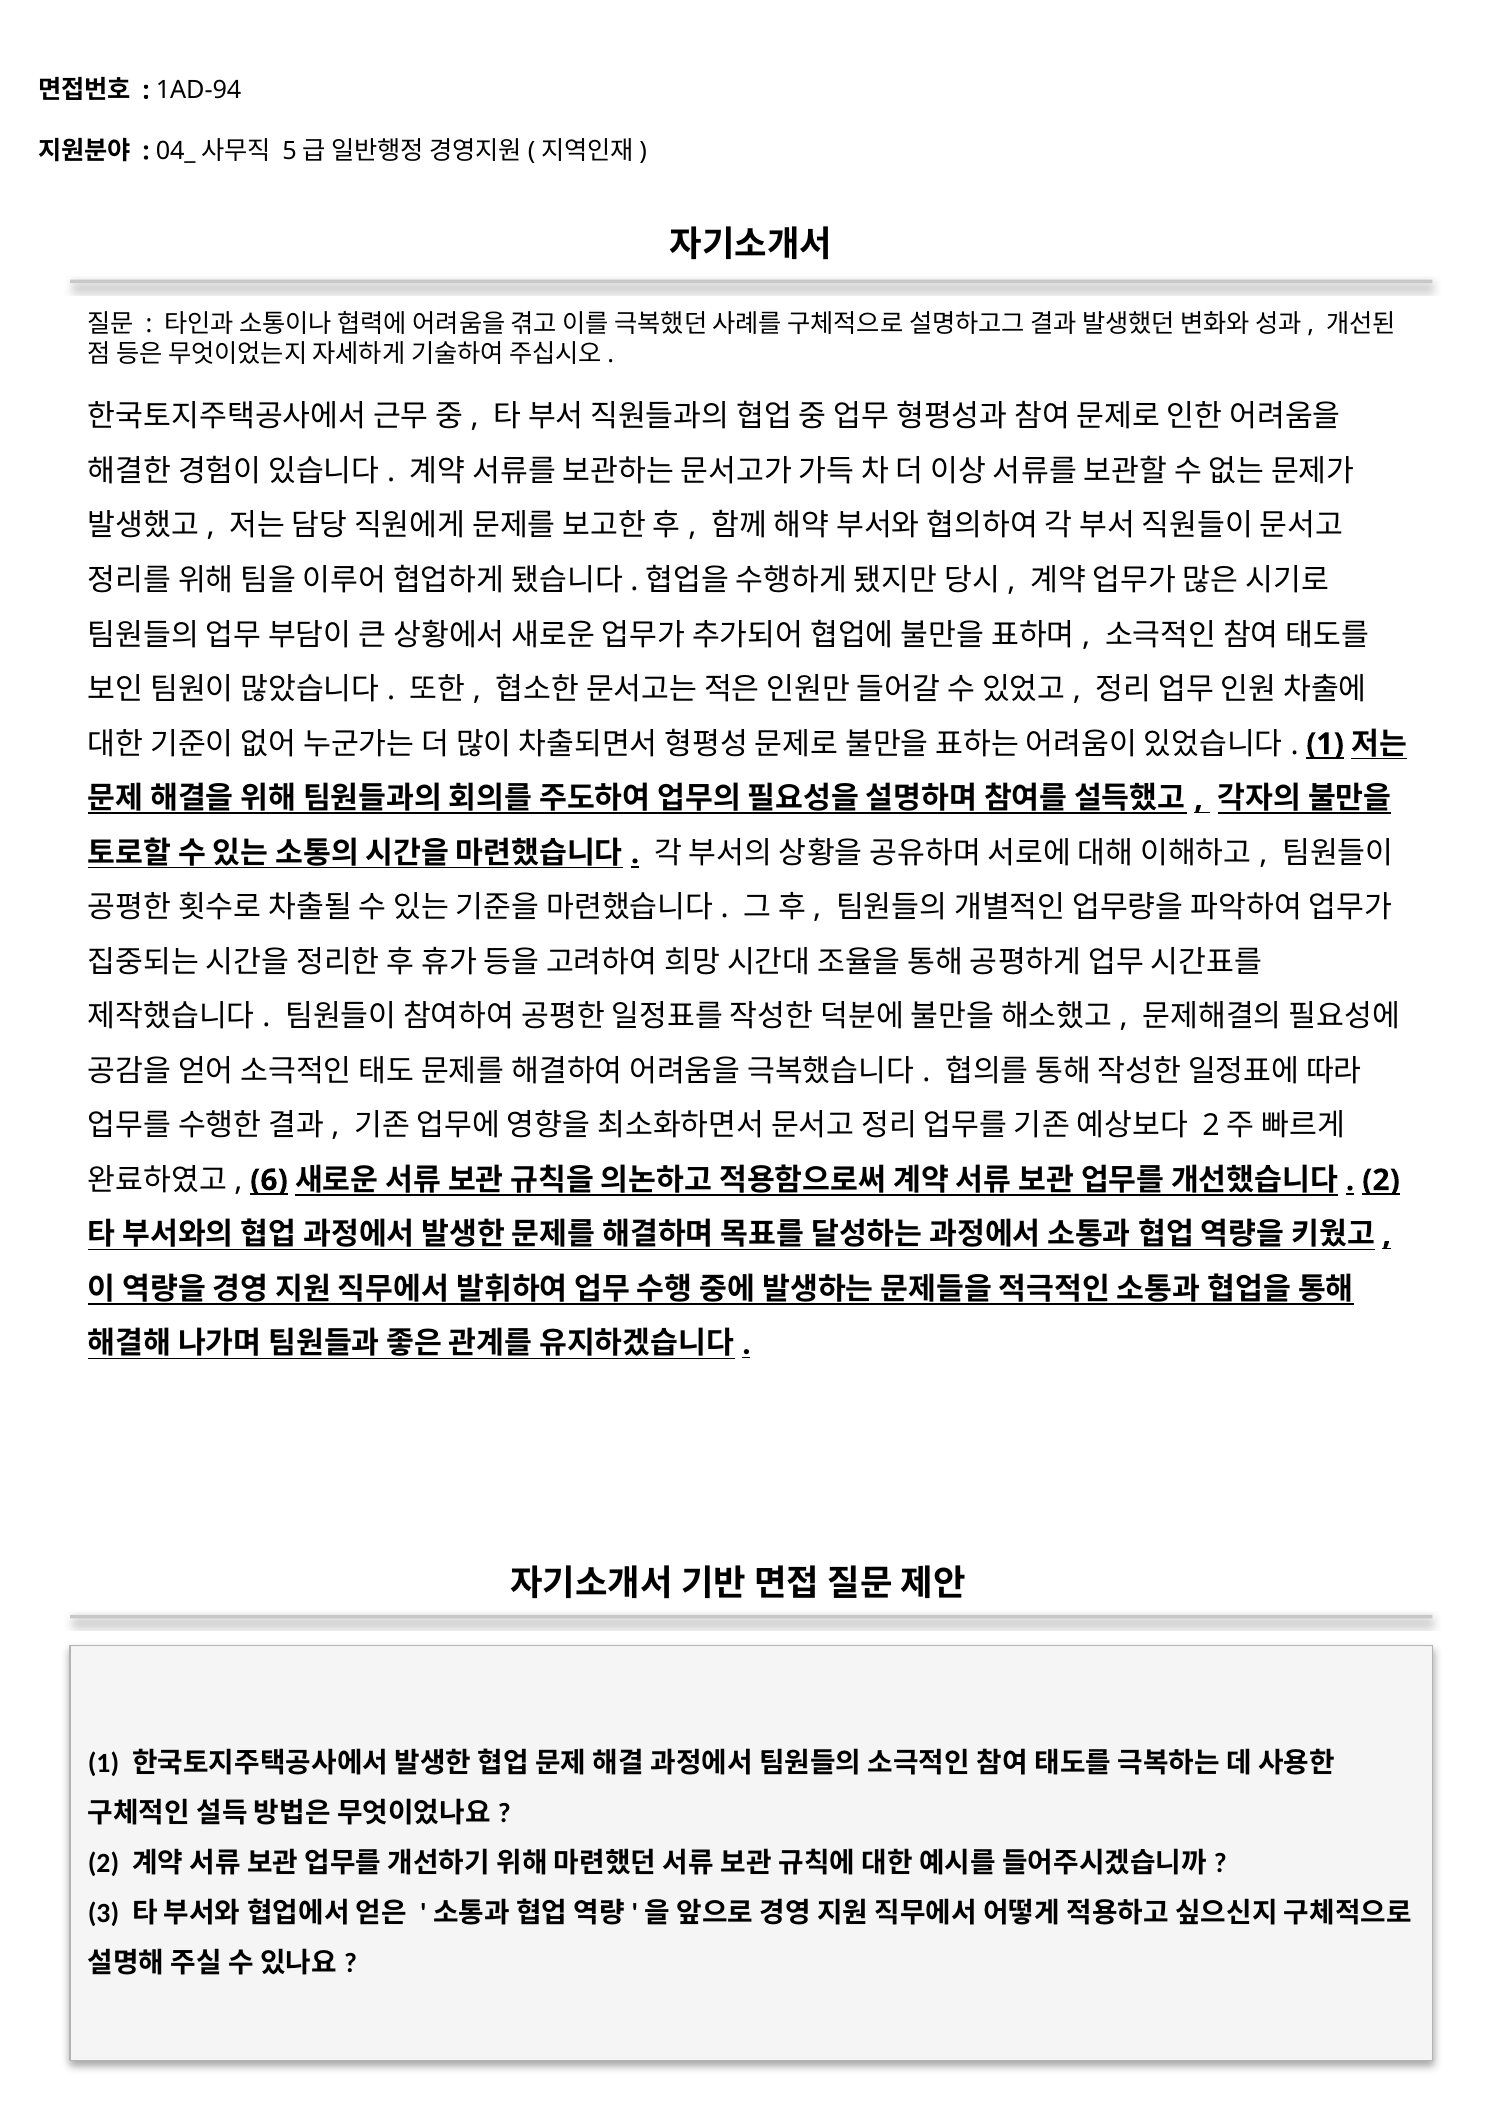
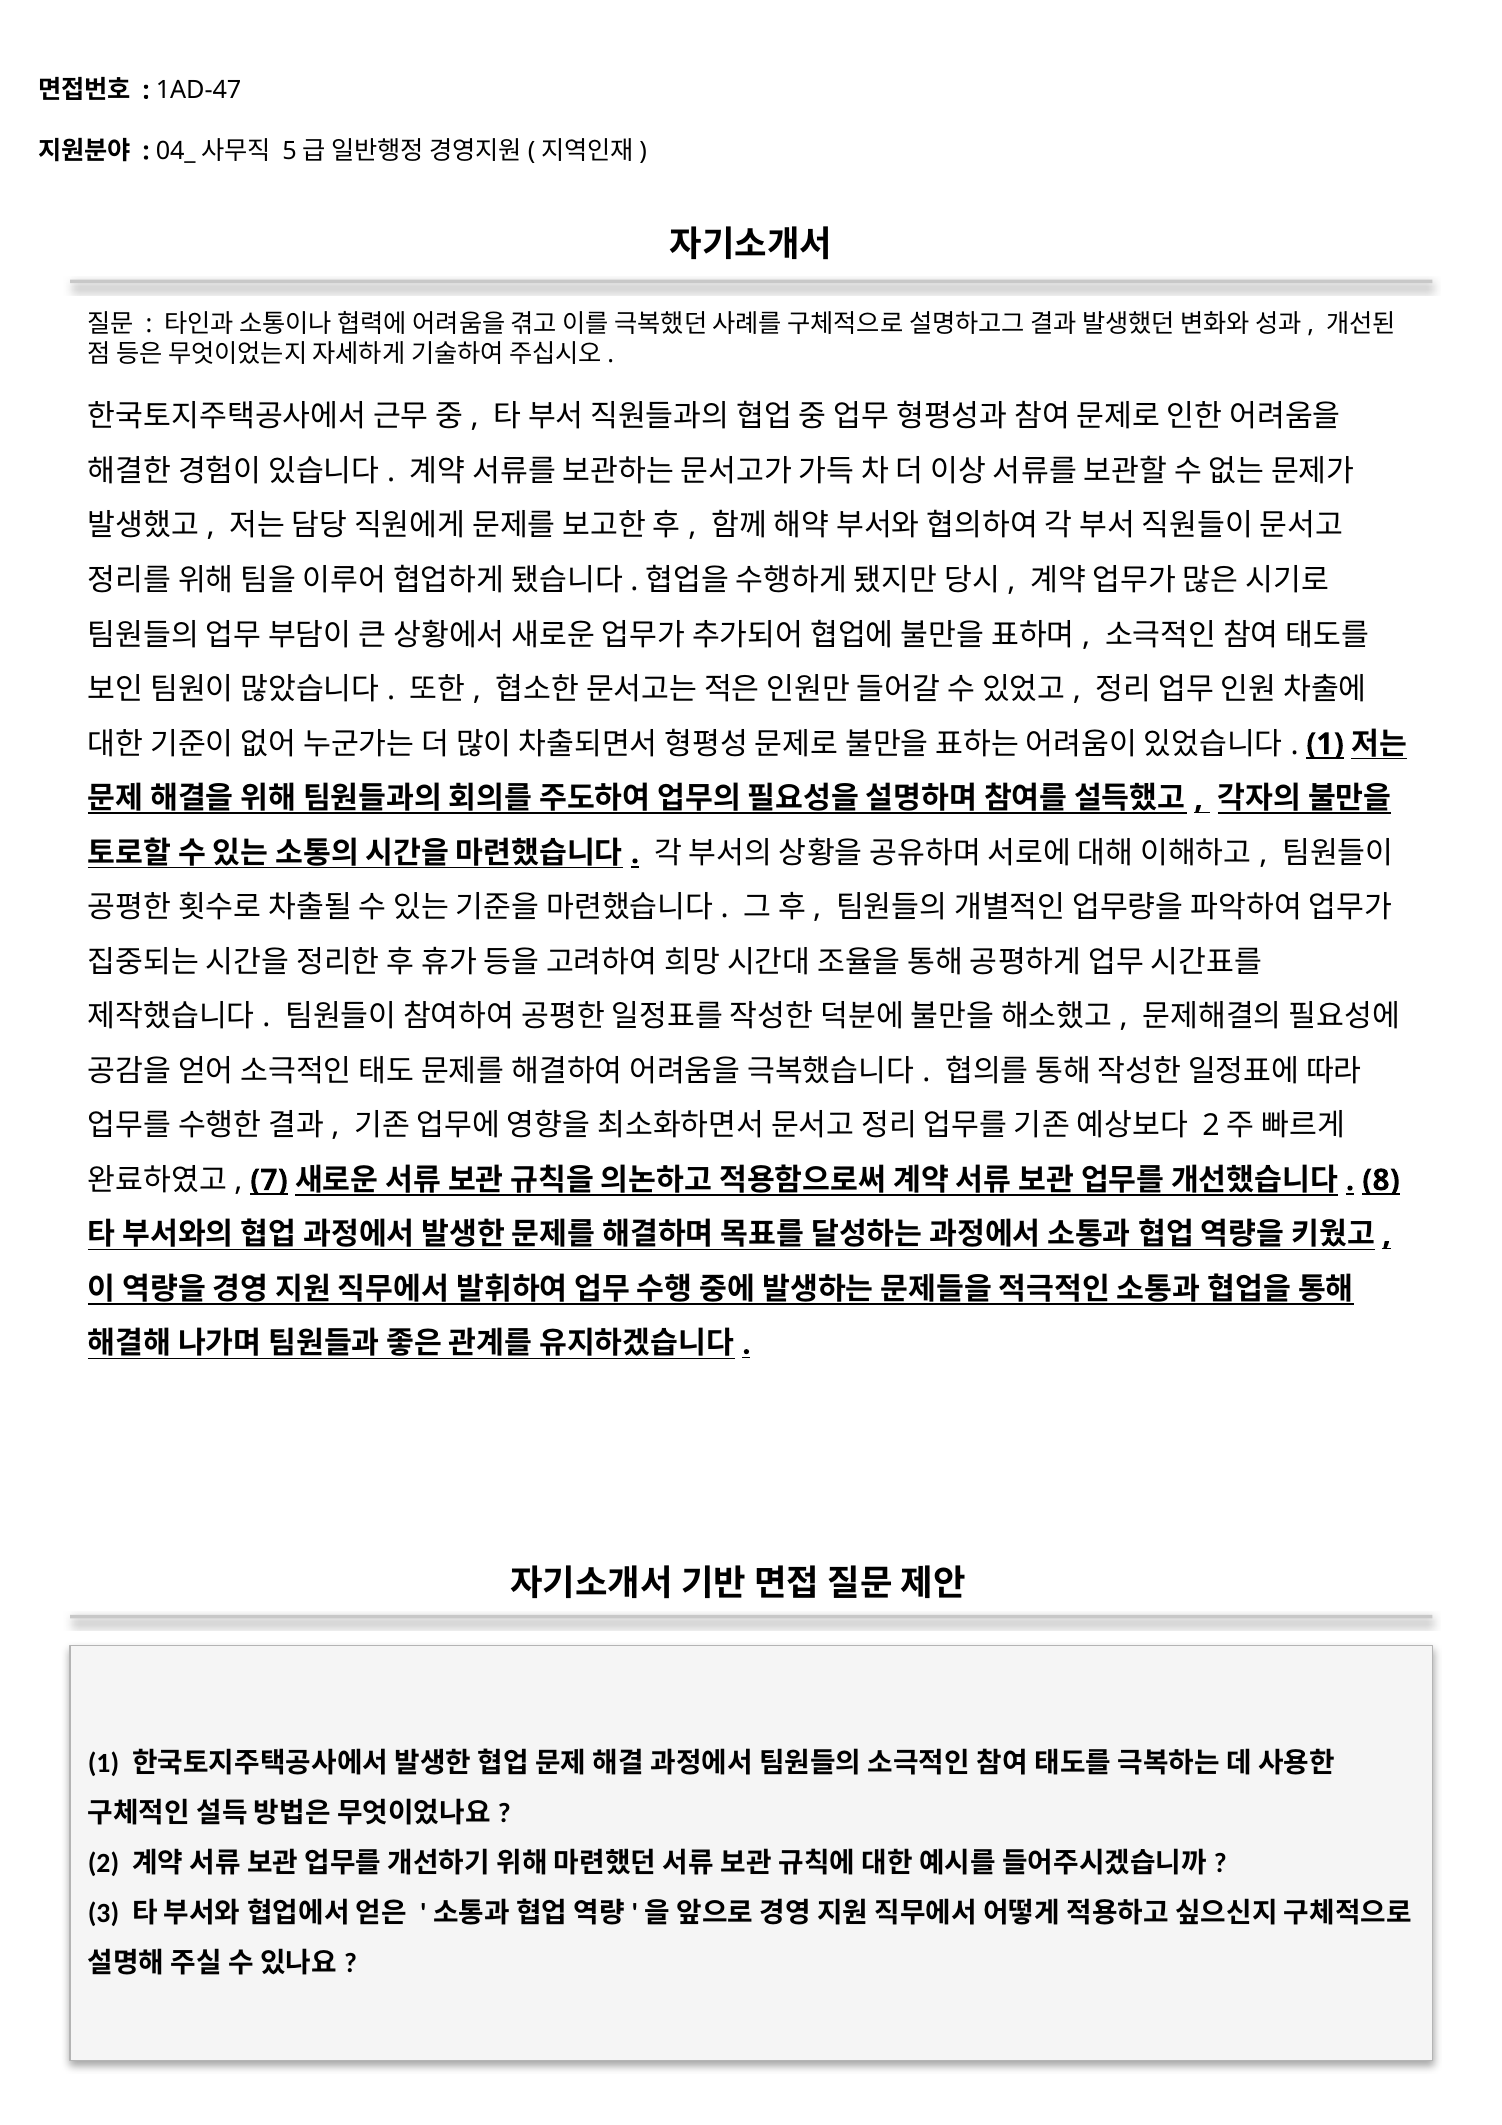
1AD-94: 1AD-94 -> 1AD-47
6: 6 -> 7
2 at (1381, 1180): 2 -> 8
